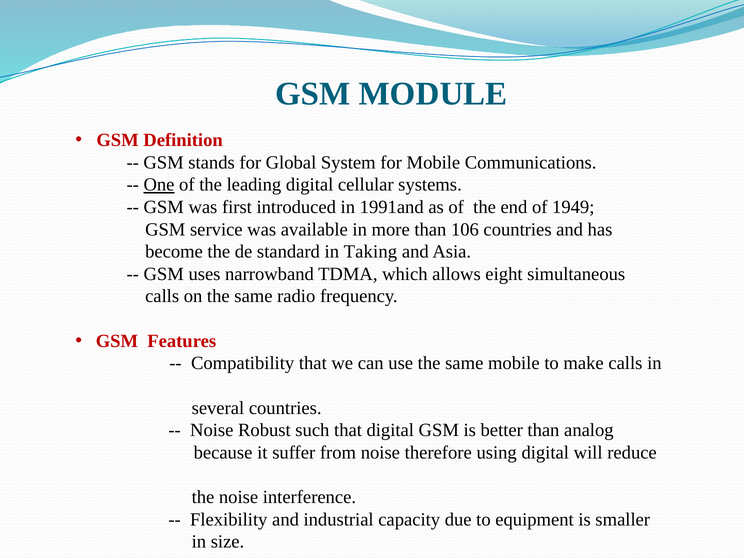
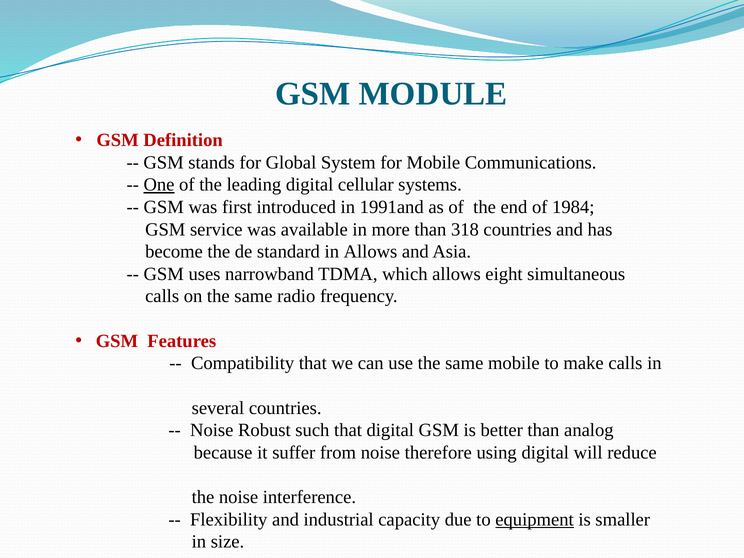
1949: 1949 -> 1984
106: 106 -> 318
in Taking: Taking -> Allows
equipment underline: none -> present
